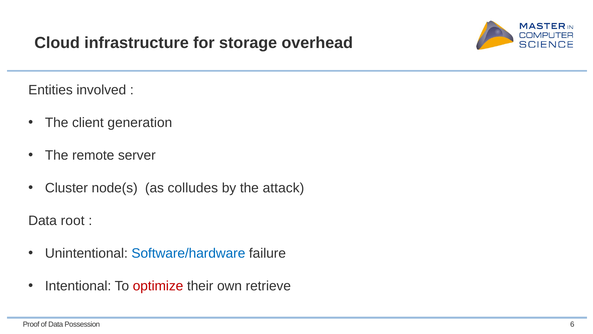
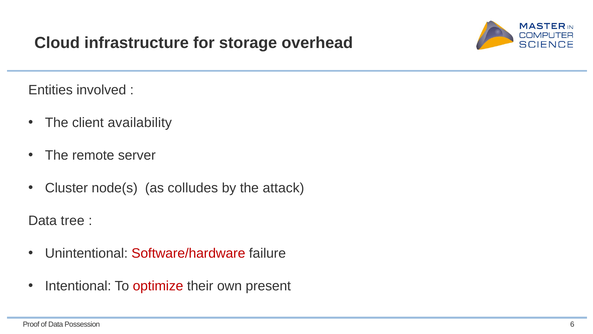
generation: generation -> availability
root: root -> tree
Software/hardware colour: blue -> red
retrieve: retrieve -> present
